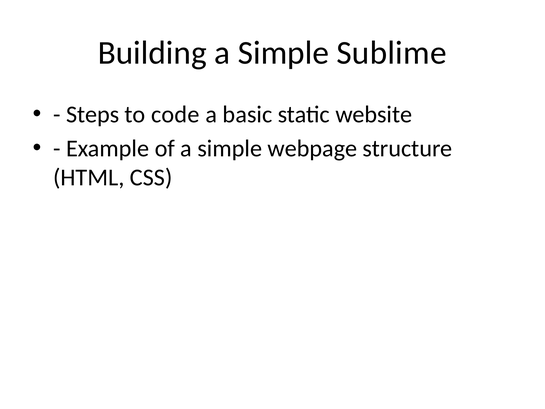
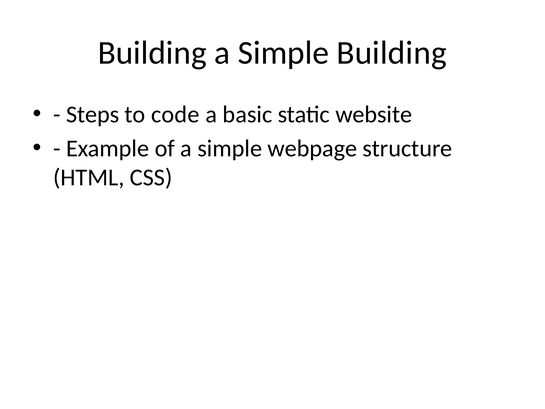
Simple Sublime: Sublime -> Building
